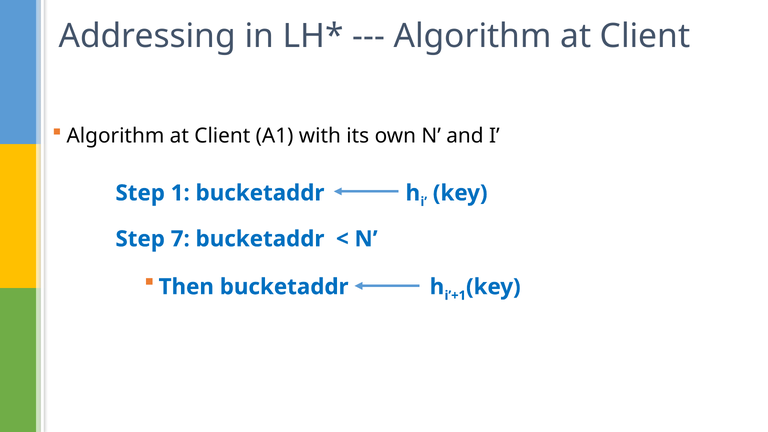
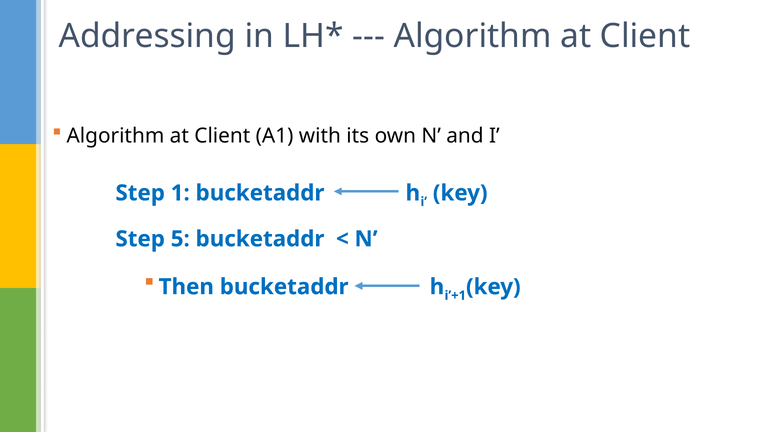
7: 7 -> 5
